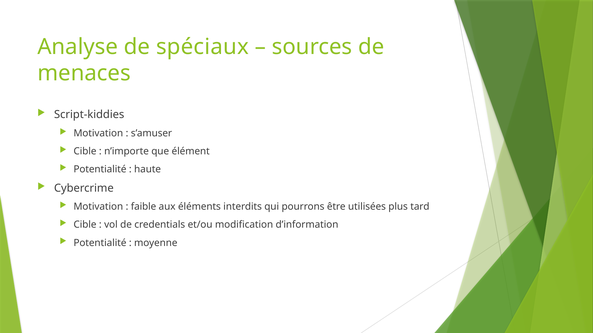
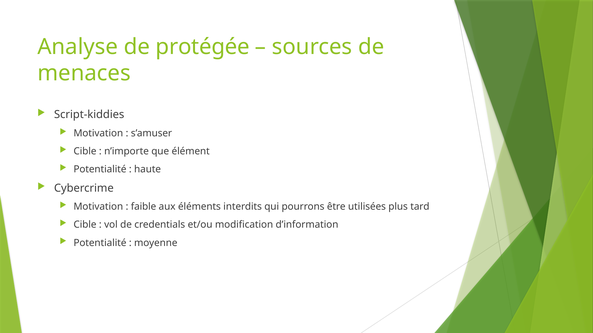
spéciaux: spéciaux -> protégée
